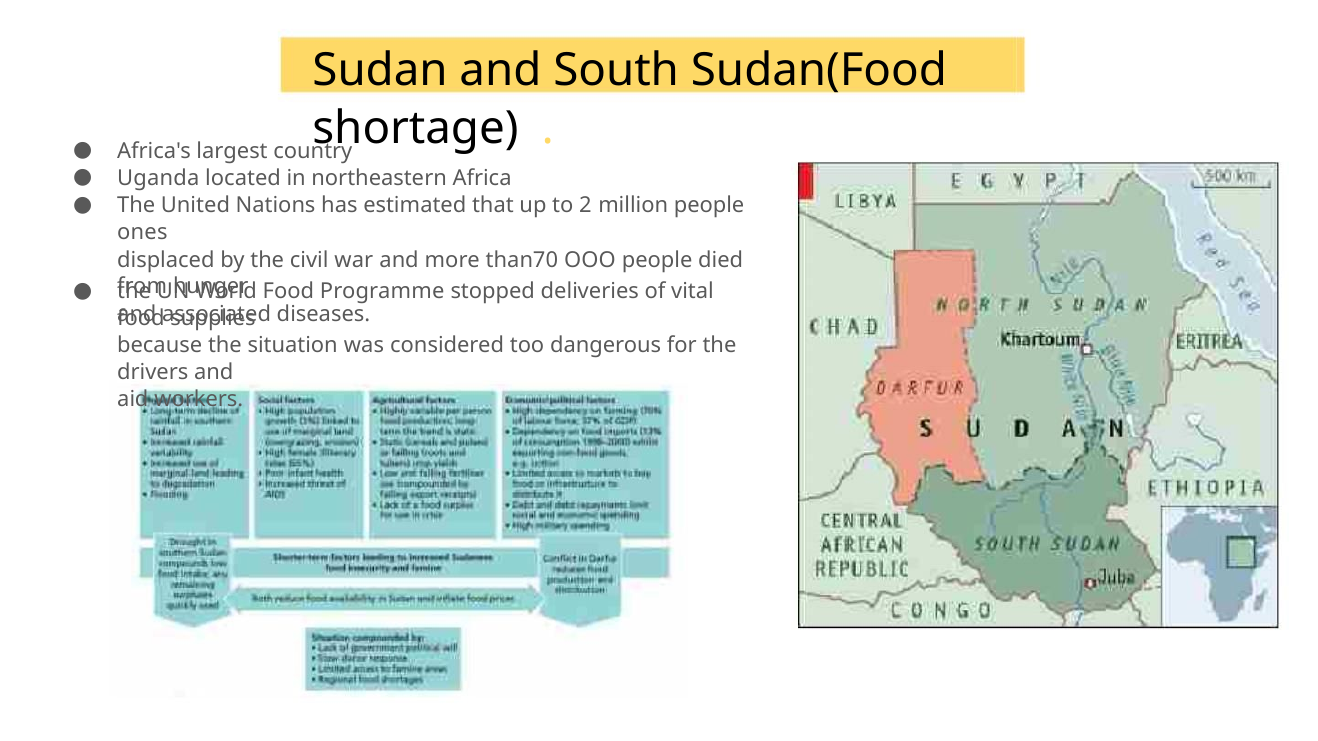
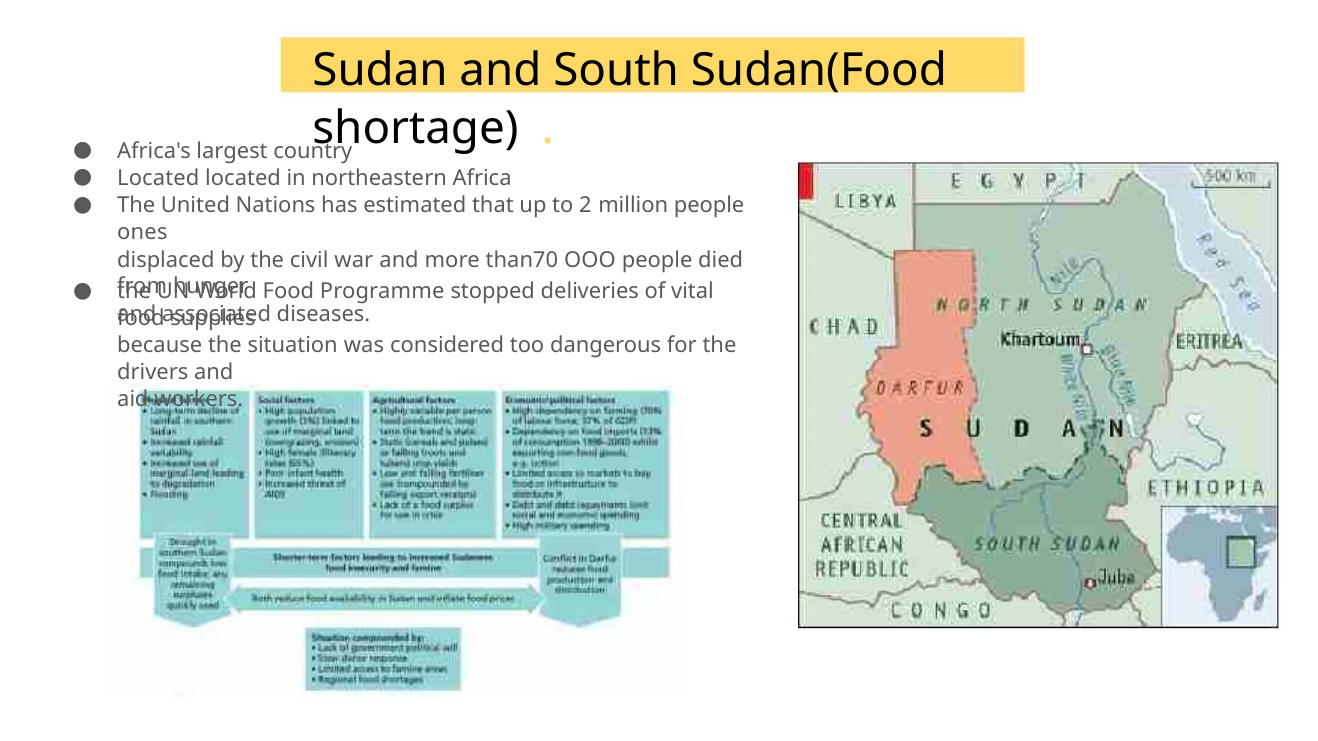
Uganda at (158, 178): Uganda -> Located
